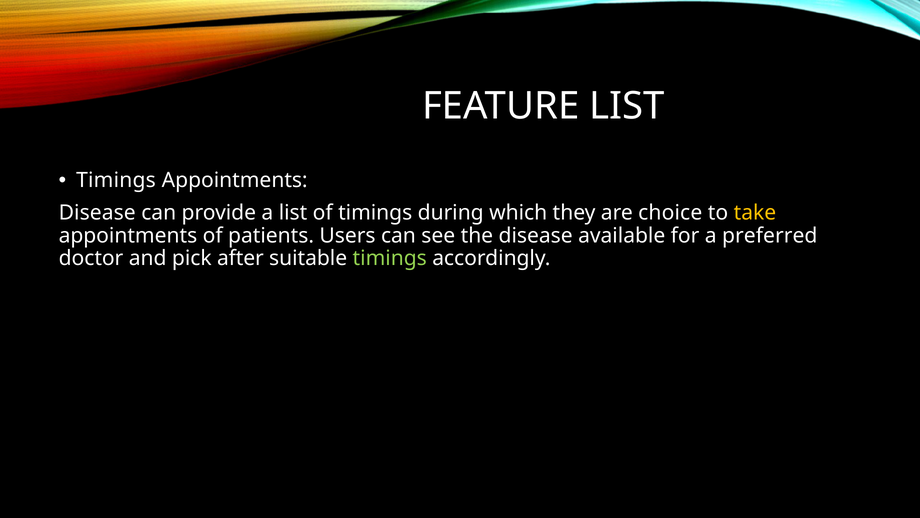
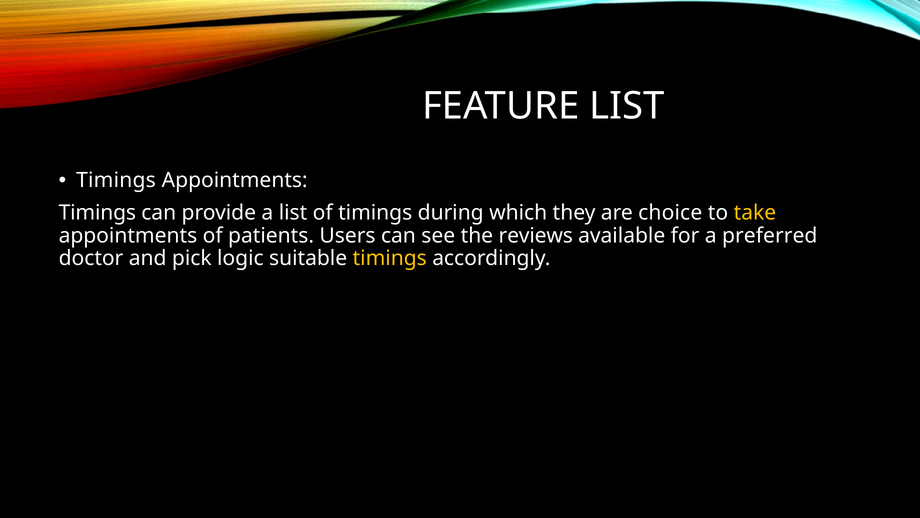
Disease at (97, 213): Disease -> Timings
the disease: disease -> reviews
after: after -> logic
timings at (390, 258) colour: light green -> yellow
